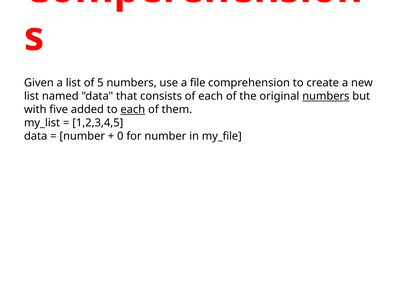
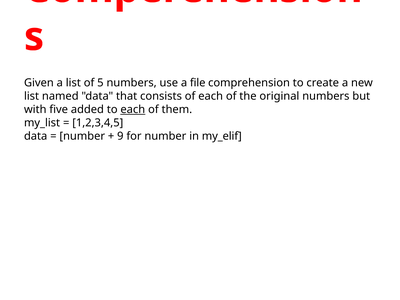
numbers at (326, 96) underline: present -> none
0: 0 -> 9
my_file: my_file -> my_elif
